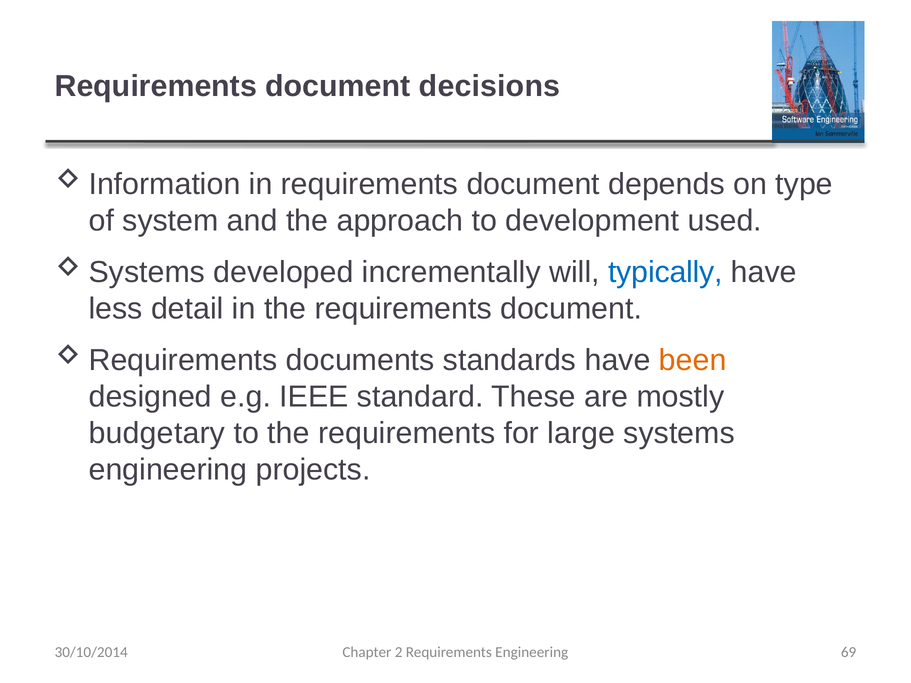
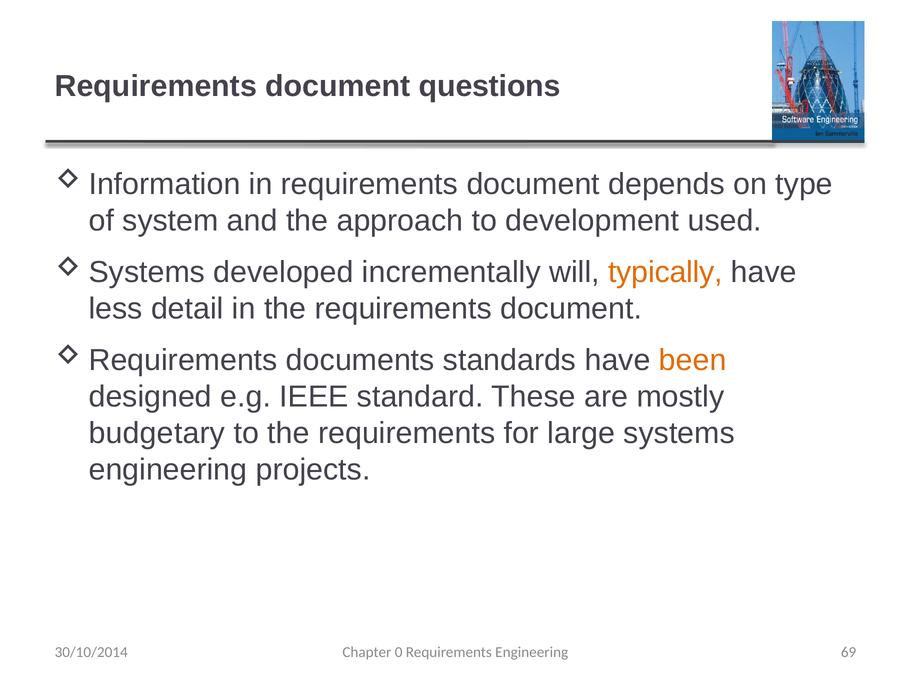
decisions: decisions -> questions
typically colour: blue -> orange
2: 2 -> 0
